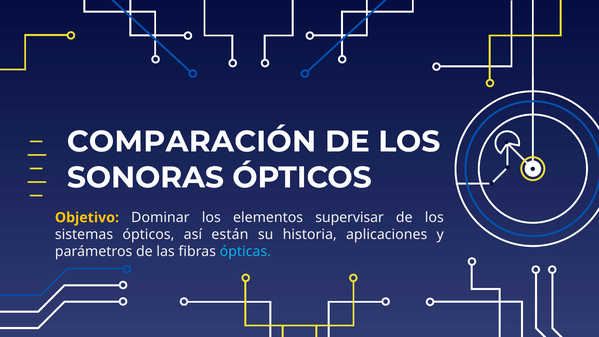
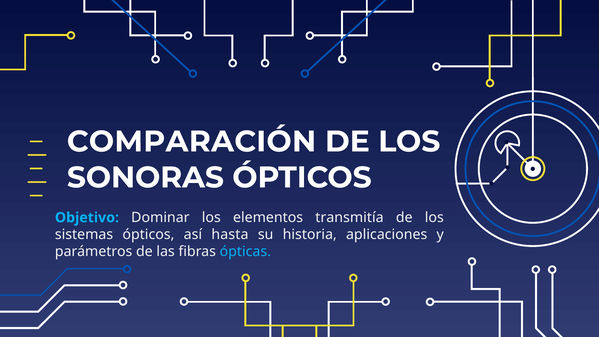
Objetivo colour: yellow -> light blue
supervisar: supervisar -> transmitía
están: están -> hasta
